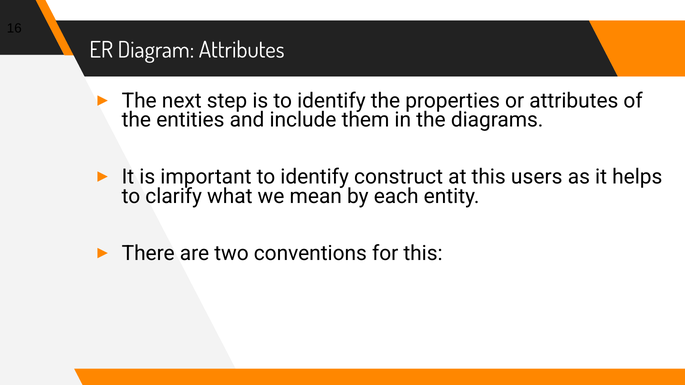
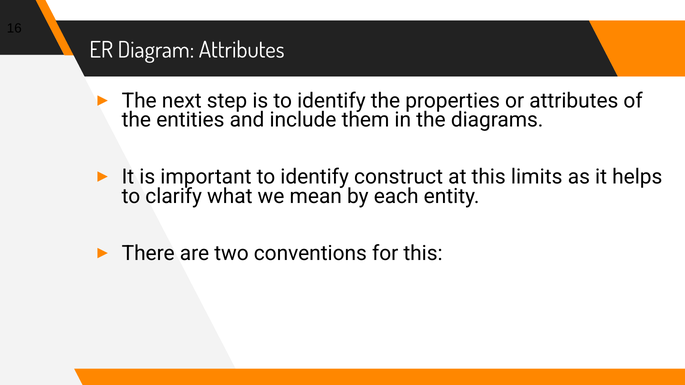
users: users -> limits
